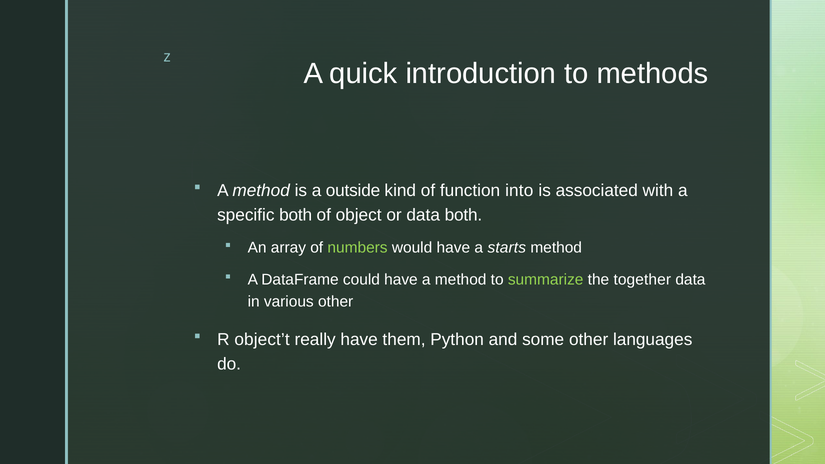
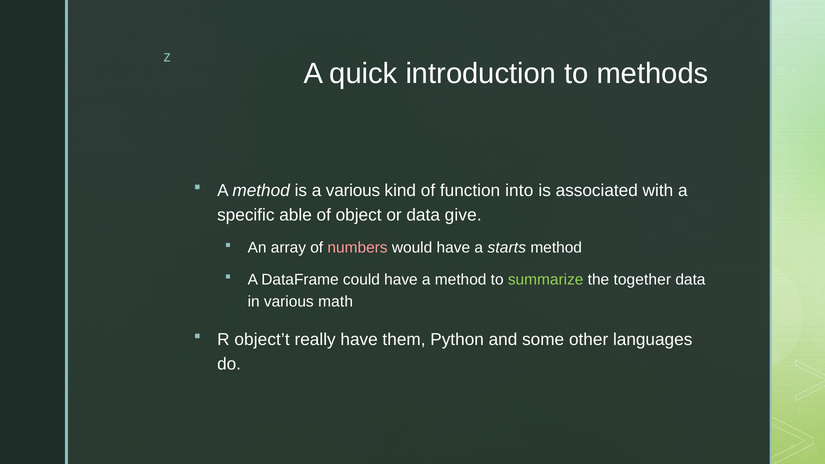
a outside: outside -> various
specific both: both -> able
data both: both -> give
numbers colour: light green -> pink
various other: other -> math
